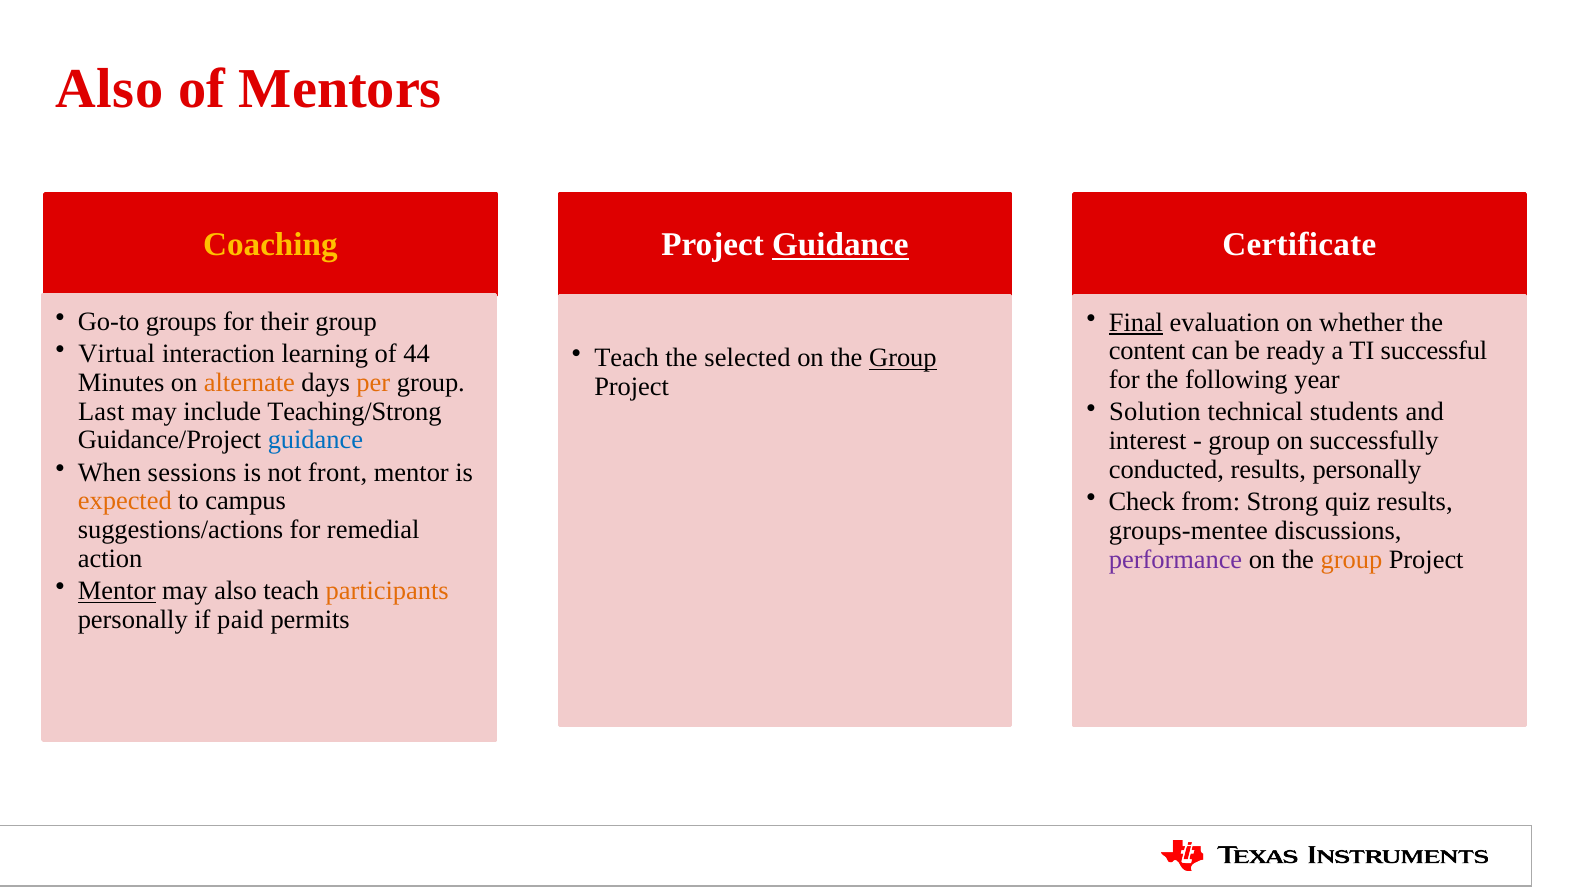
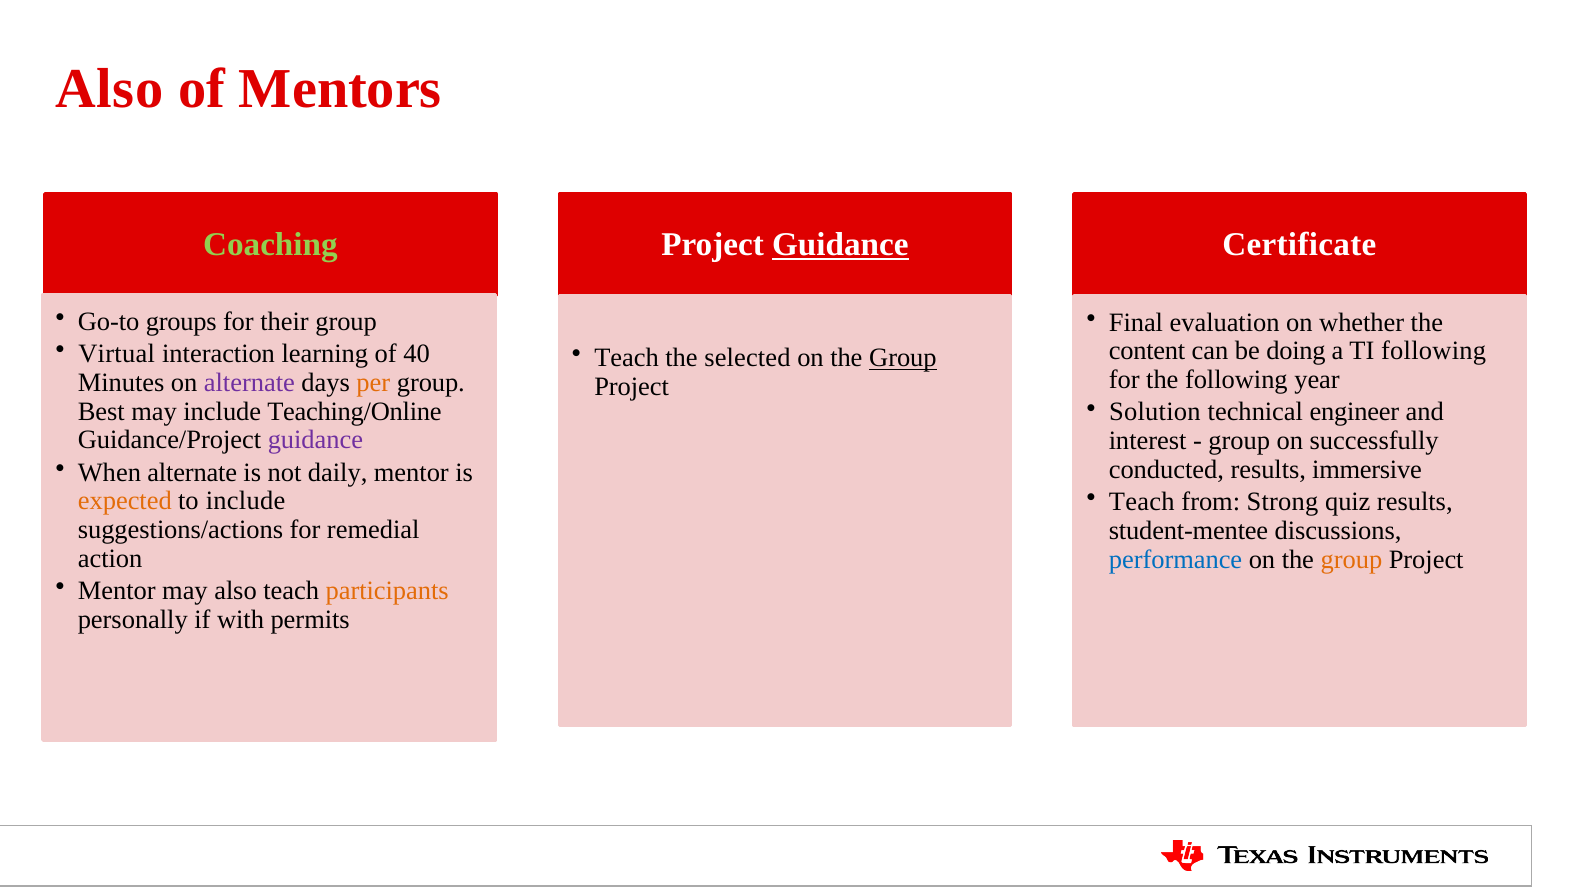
Coaching colour: yellow -> light green
Final underline: present -> none
ready: ready -> doing
TI successful: successful -> following
44: 44 -> 40
alternate at (249, 383) colour: orange -> purple
students: students -> engineer
Last: Last -> Best
Teaching/Strong: Teaching/Strong -> Teaching/Online
guidance at (315, 440) colour: blue -> purple
results personally: personally -> immersive
When sessions: sessions -> alternate
front: front -> daily
Check at (1142, 502): Check -> Teach
to campus: campus -> include
groups-mentee: groups-mentee -> student-mentee
performance colour: purple -> blue
Mentor at (117, 591) underline: present -> none
paid: paid -> with
